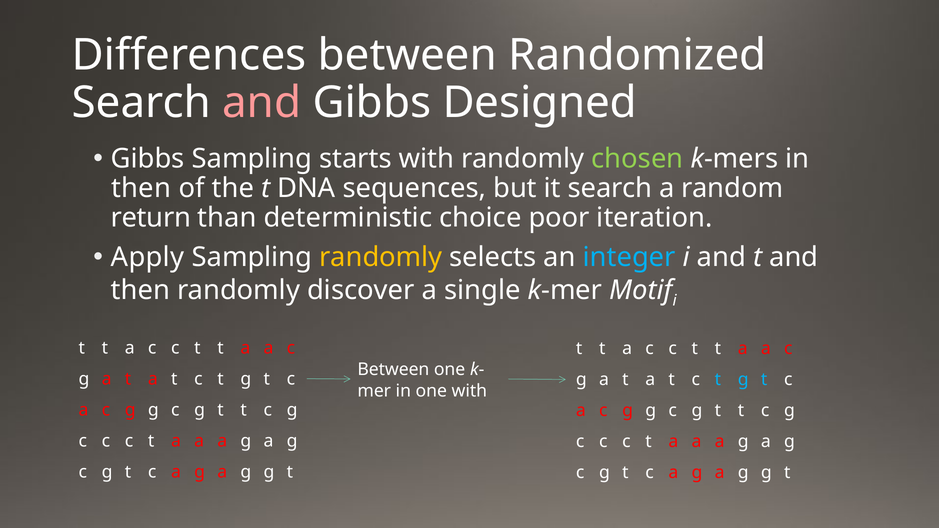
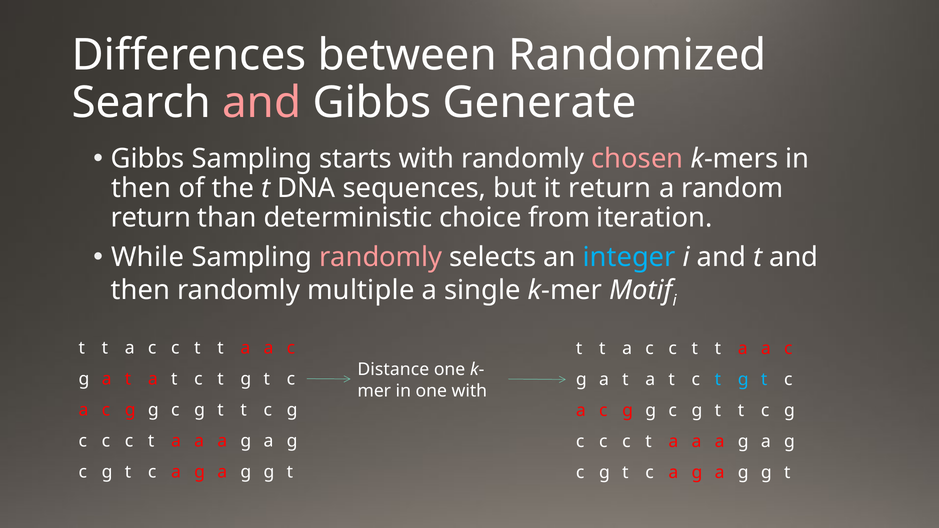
Designed: Designed -> Generate
chosen colour: light green -> pink
it search: search -> return
poor: poor -> from
Apply: Apply -> While
randomly at (381, 257) colour: yellow -> pink
discover: discover -> multiple
Between at (393, 370): Between -> Distance
